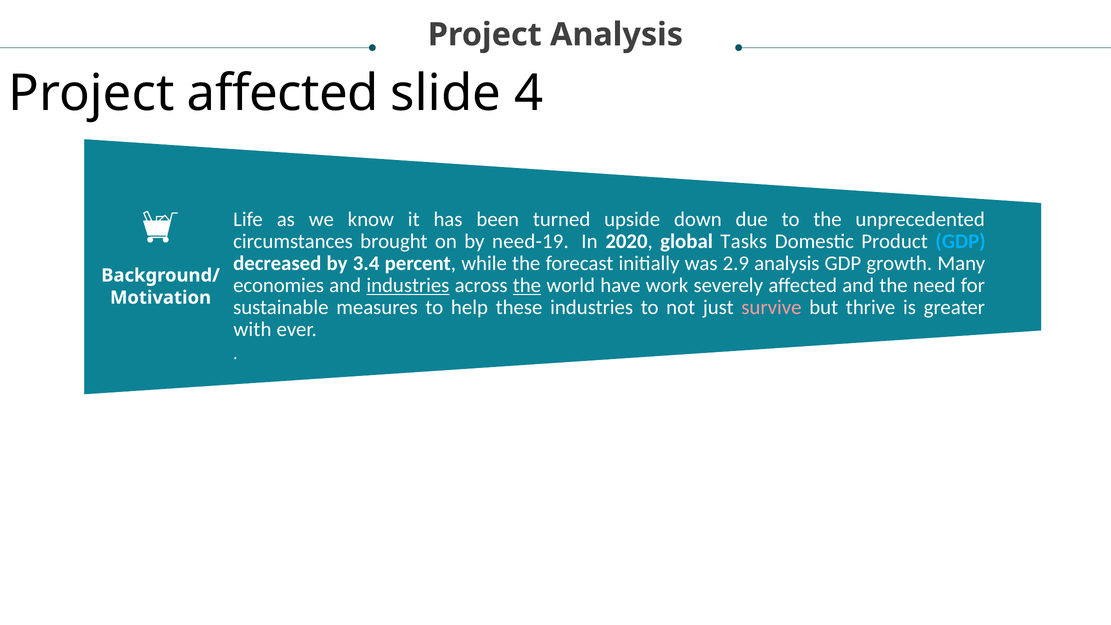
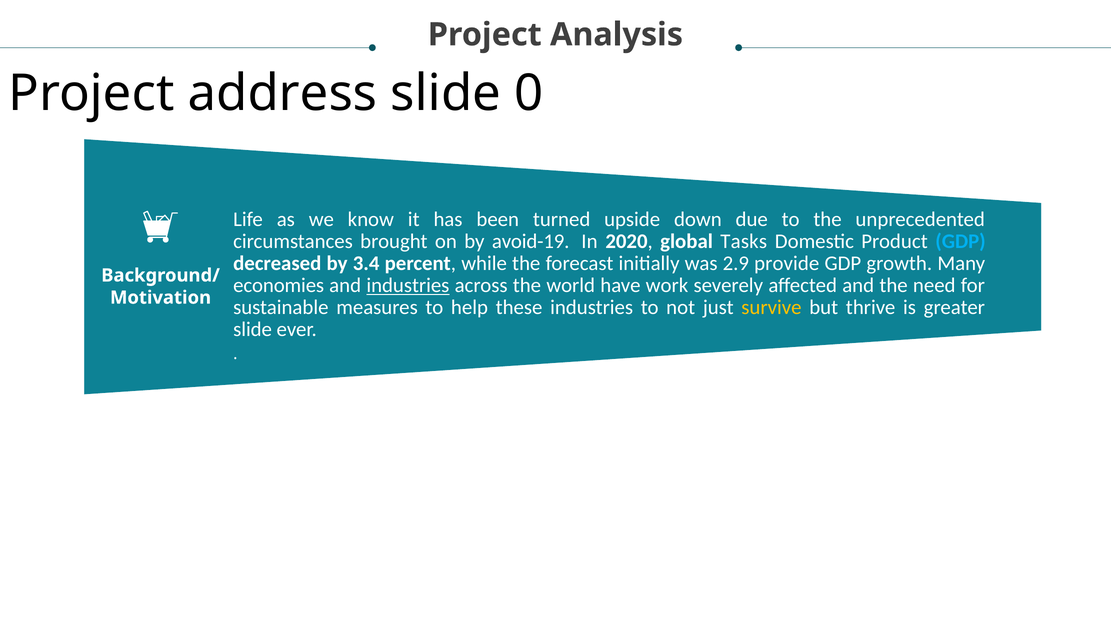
Project affected: affected -> address
4: 4 -> 0
need-19: need-19 -> avoid-19
2.9 analysis: analysis -> provide
the at (527, 286) underline: present -> none
survive colour: pink -> yellow
with at (252, 329): with -> slide
